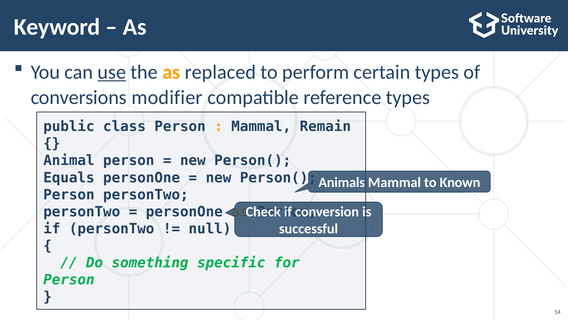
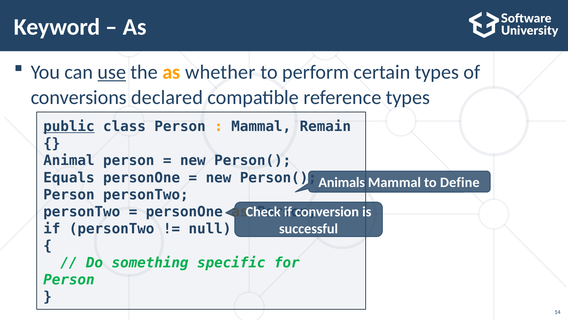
replaced: replaced -> whether
modifier: modifier -> declared
public underline: none -> present
Known: Known -> Define
